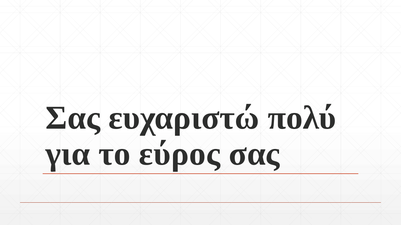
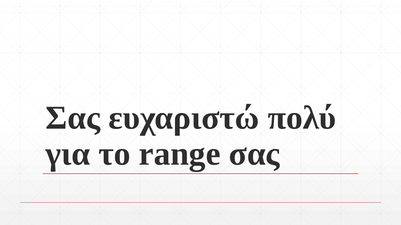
εύρος: εύρος -> range
